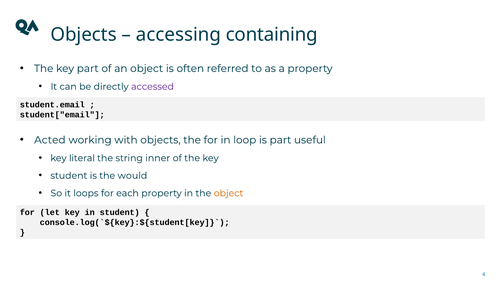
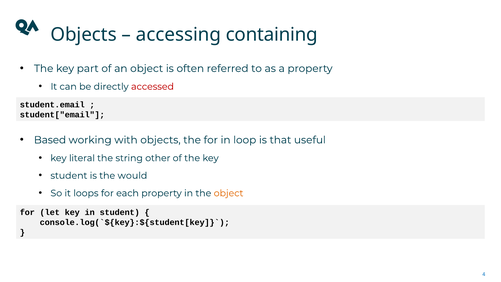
accessed colour: purple -> red
Acted: Acted -> Based
is part: part -> that
inner: inner -> other
